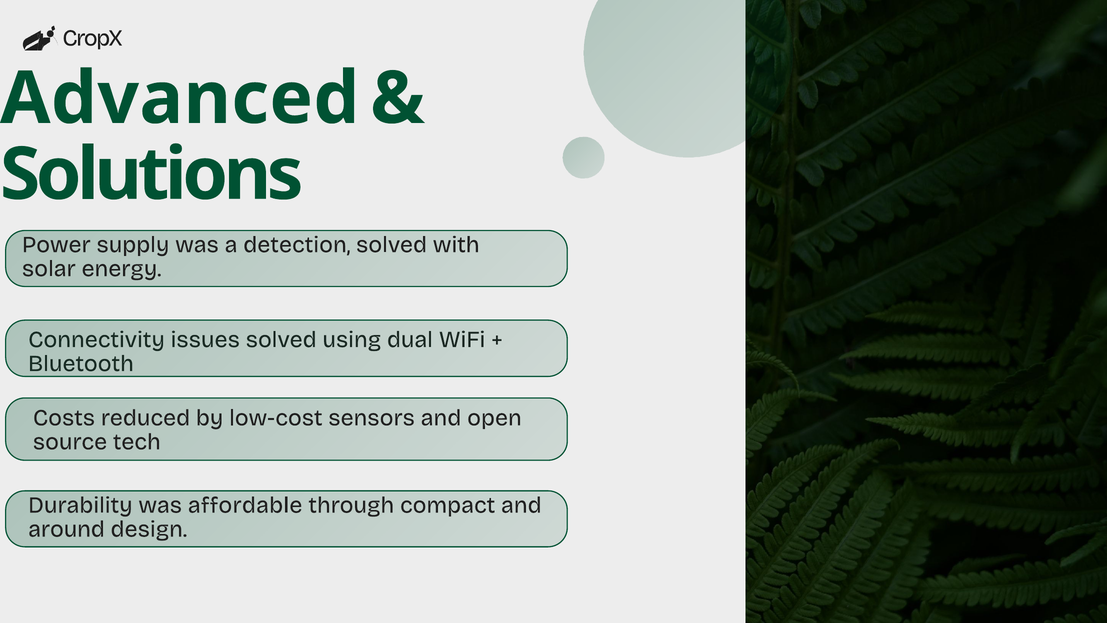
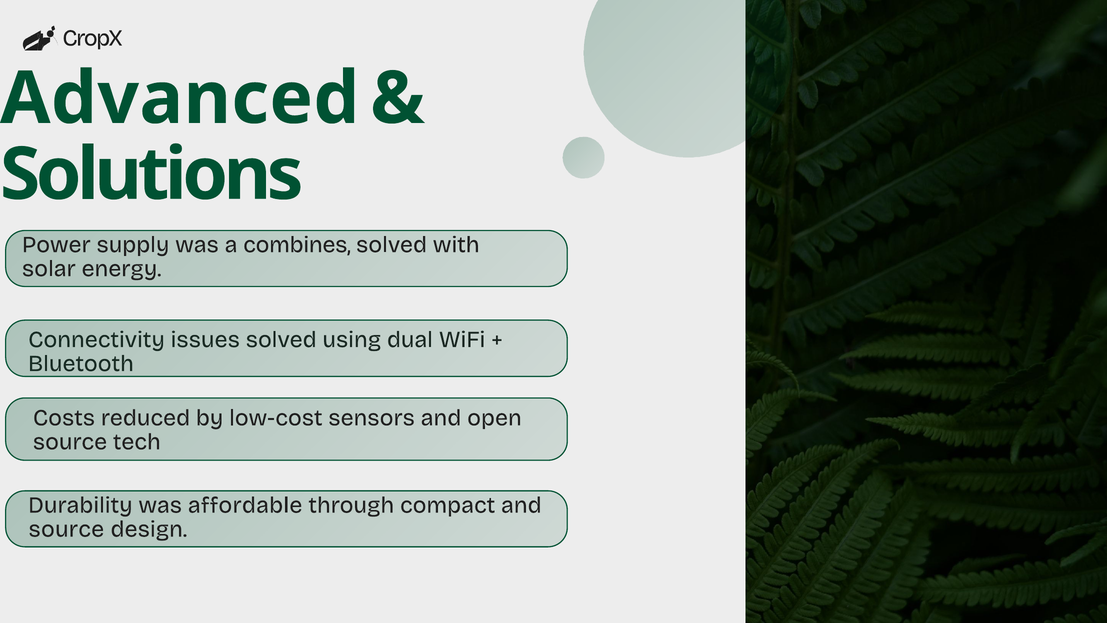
detection: detection -> combines
around at (66, 529): around -> source
